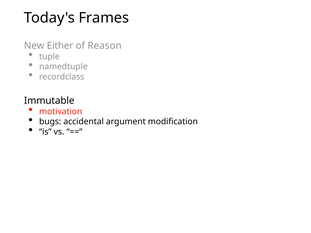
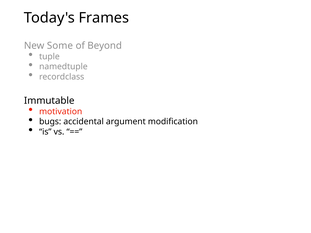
Either: Either -> Some
Reason: Reason -> Beyond
